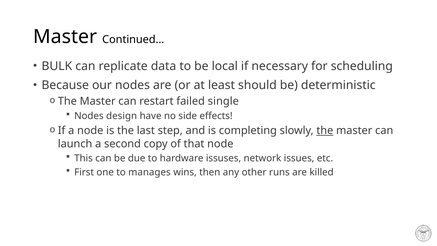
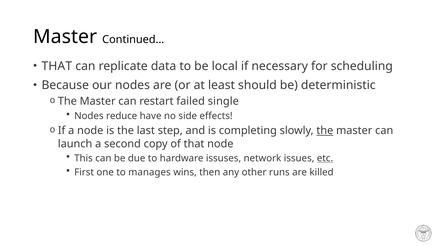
BULK at (57, 66): BULK -> THAT
design: design -> reduce
etc underline: none -> present
